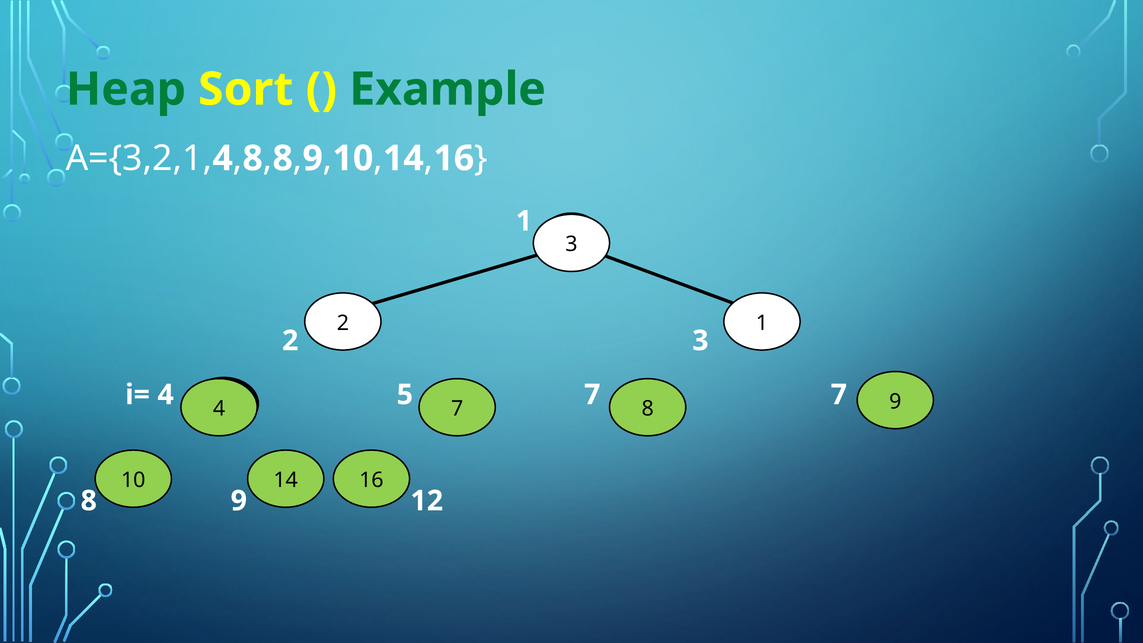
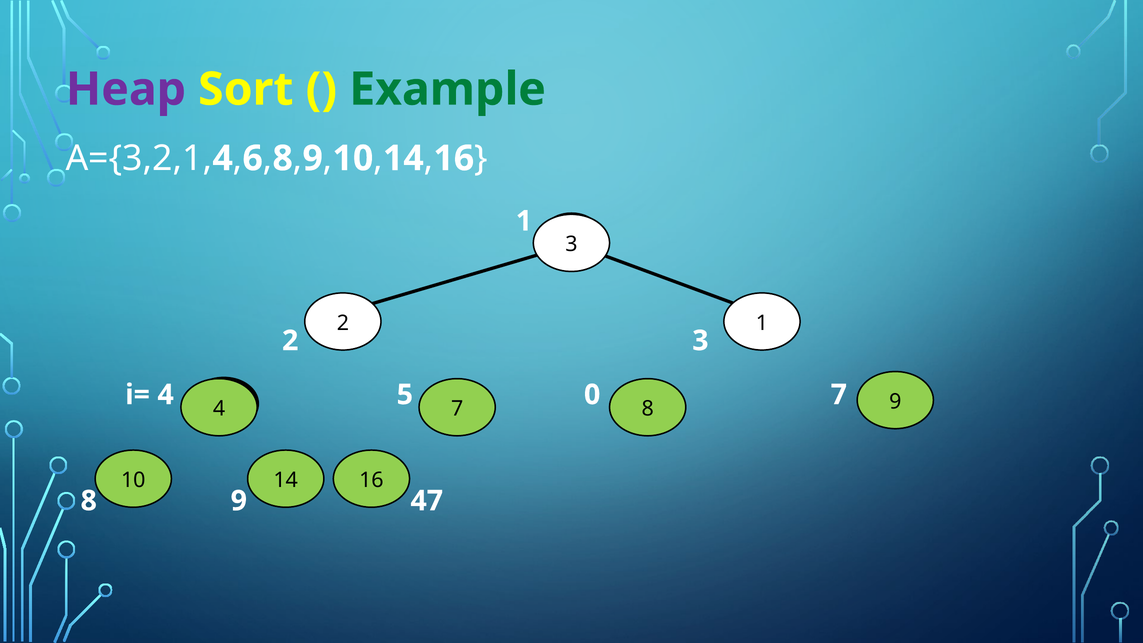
Heap colour: green -> purple
8 at (253, 158): 8 -> 6
5 7: 7 -> 0
12: 12 -> 47
